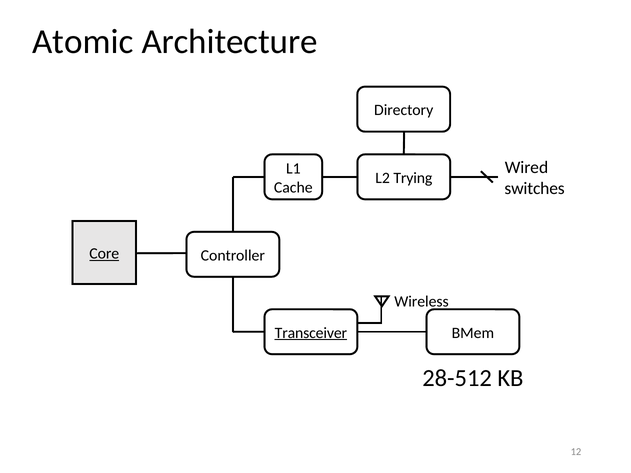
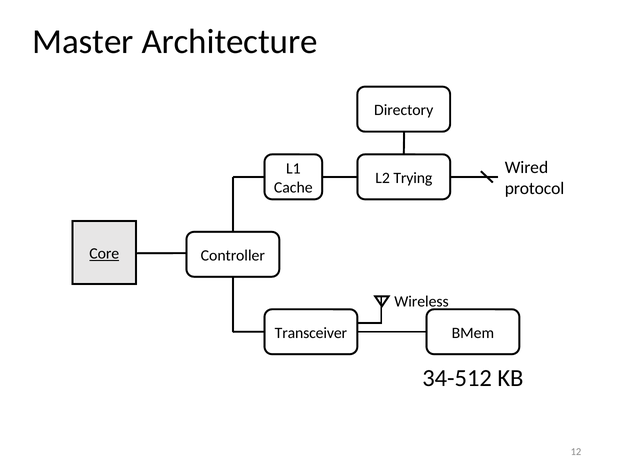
Atomic: Atomic -> Master
switches: switches -> protocol
Transceiver underline: present -> none
28-512: 28-512 -> 34-512
